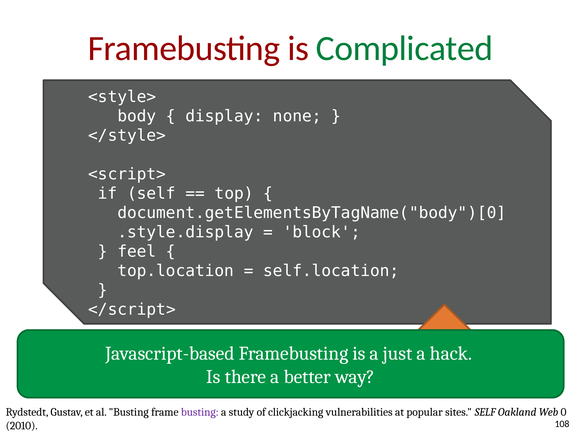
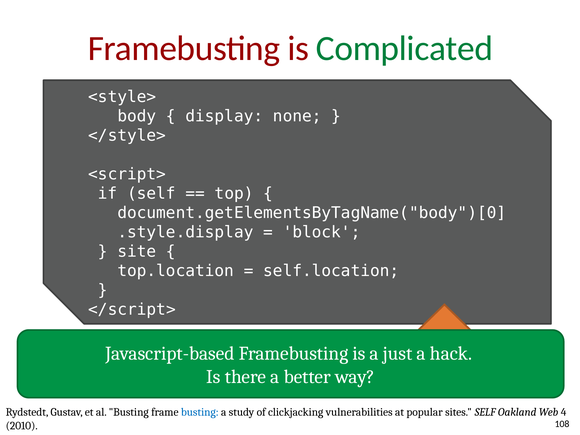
feel: feel -> site
busting at (200, 412) colour: purple -> blue
0: 0 -> 4
